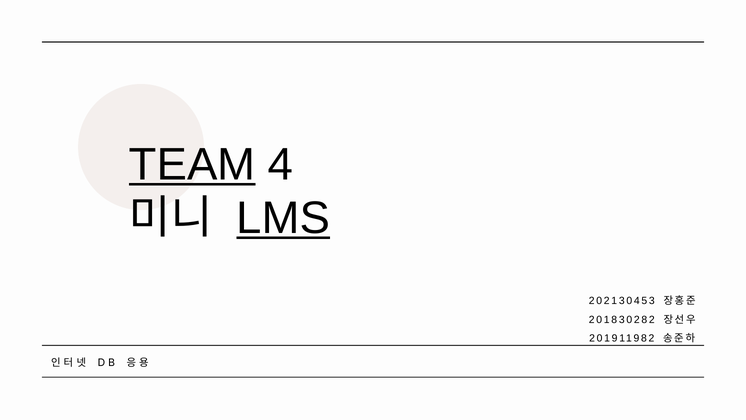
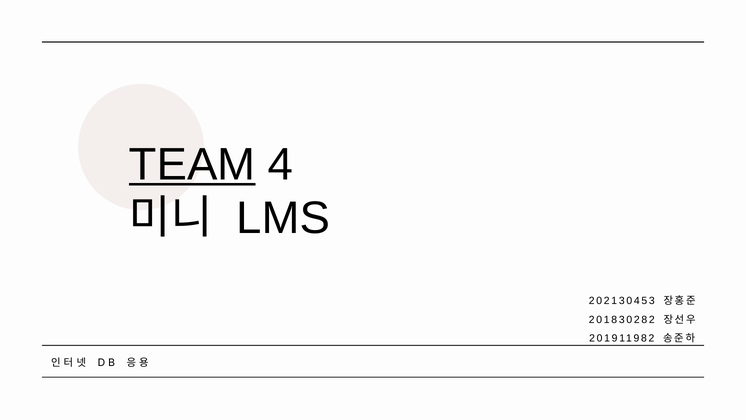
LMS underline: present -> none
